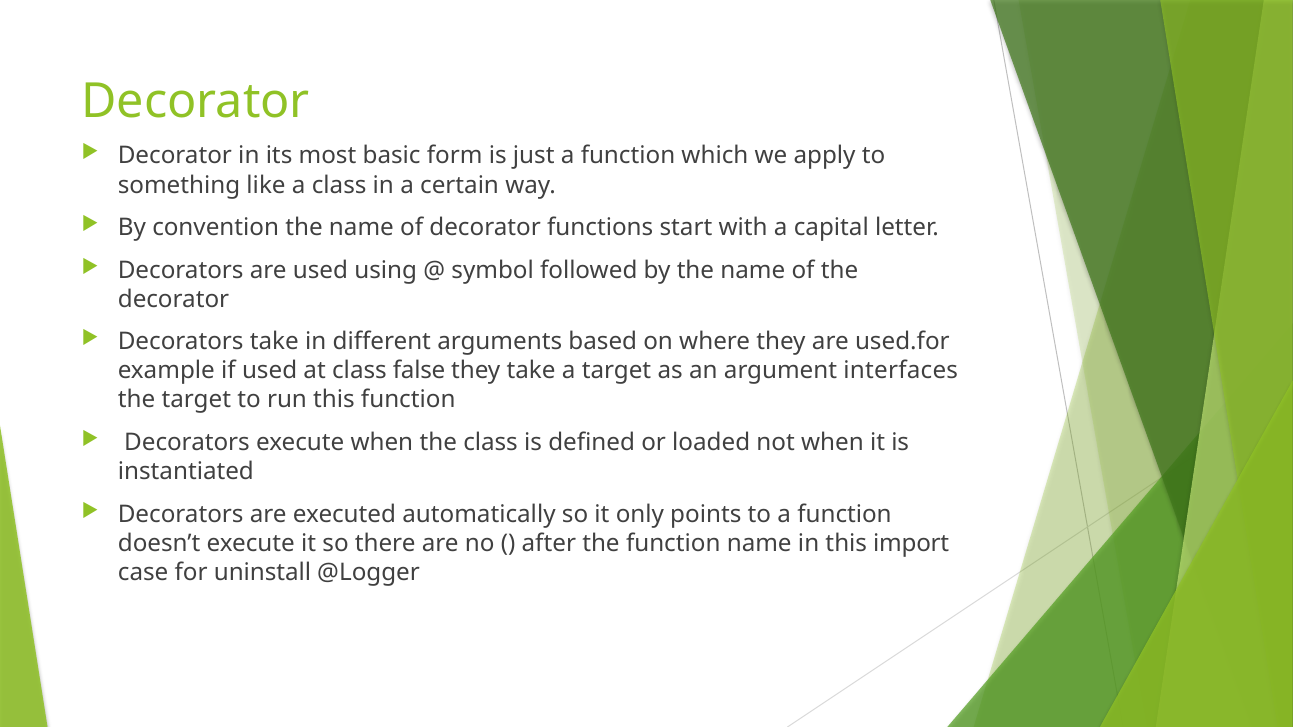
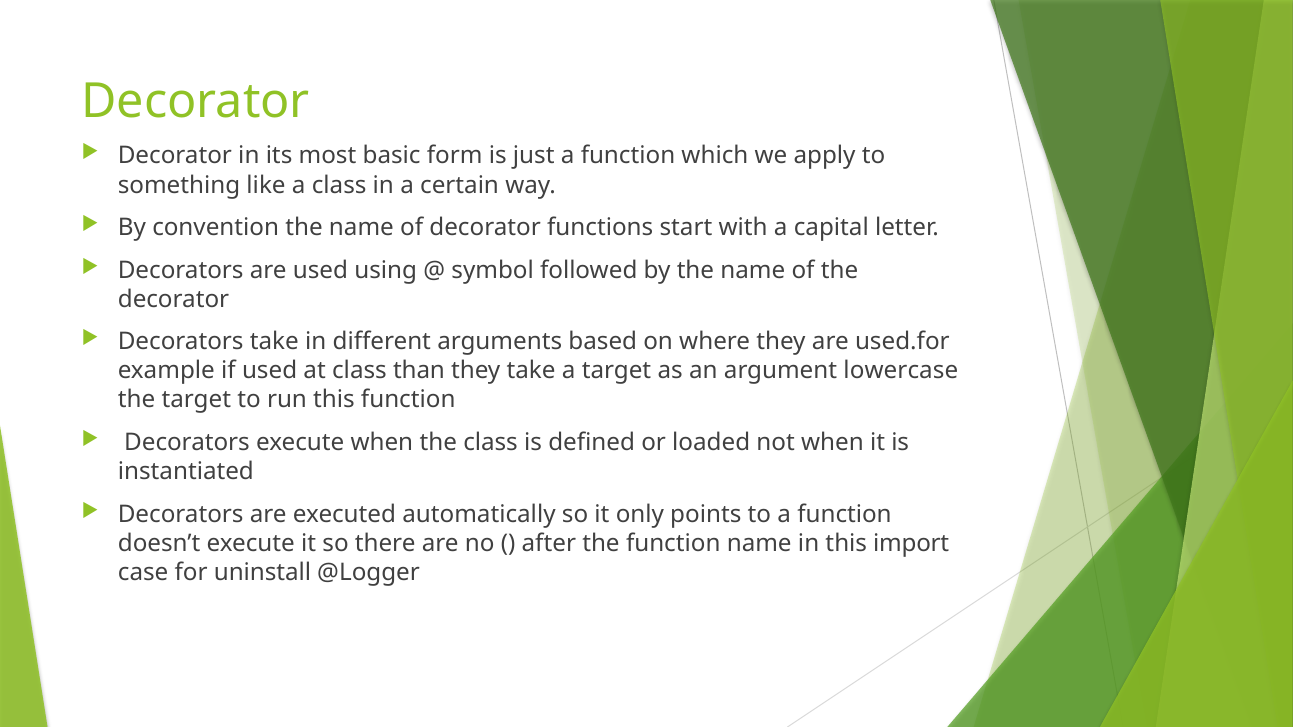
false: false -> than
interfaces: interfaces -> lowercase
